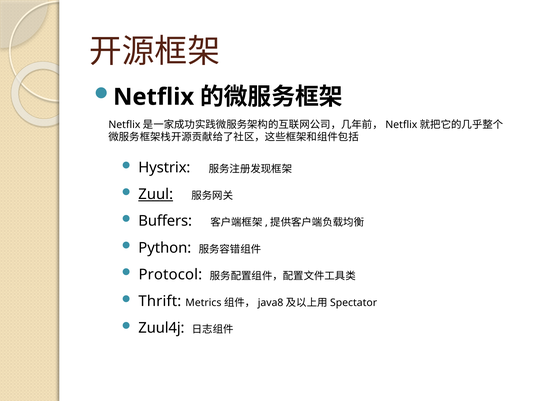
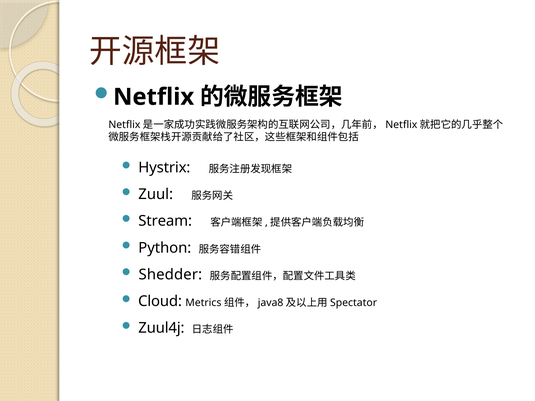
Zuul underline: present -> none
Buffers: Buffers -> Stream
Protocol: Protocol -> Shedder
Thrift: Thrift -> Cloud
